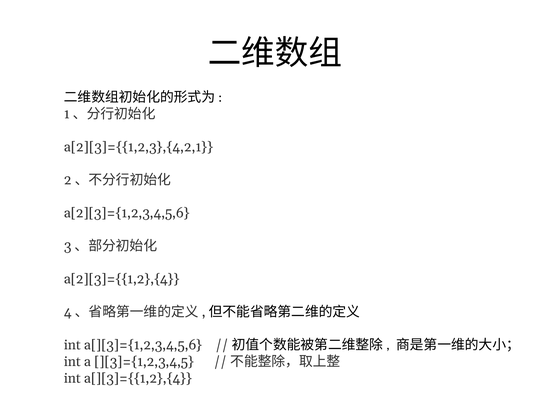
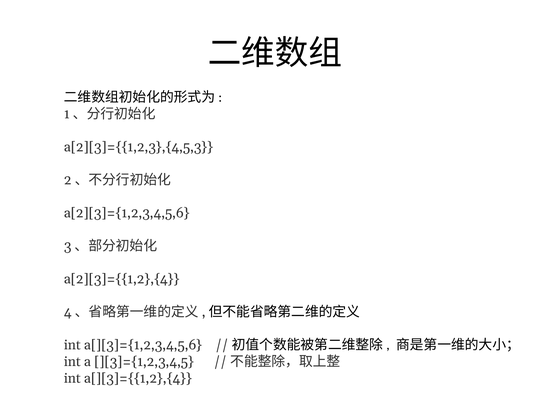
a[2][3]={{1,2,3},{4,2,1: a[2][3]={{1,2,3},{4,2,1 -> a[2][3]={{1,2,3},{4,5,3
